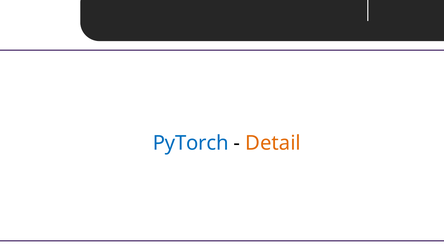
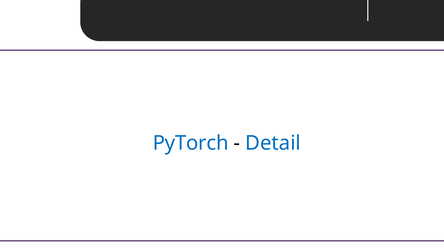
Detail colour: orange -> blue
